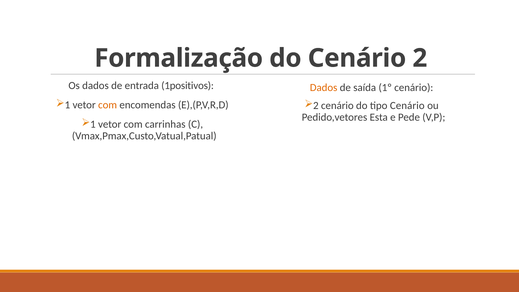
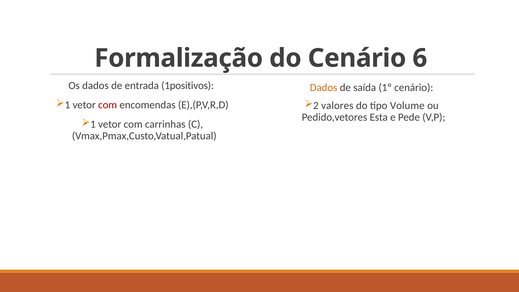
Cenário 2: 2 -> 6
com at (108, 105) colour: orange -> red
2 cenário: cenário -> valores
tipo Cenário: Cenário -> Volume
